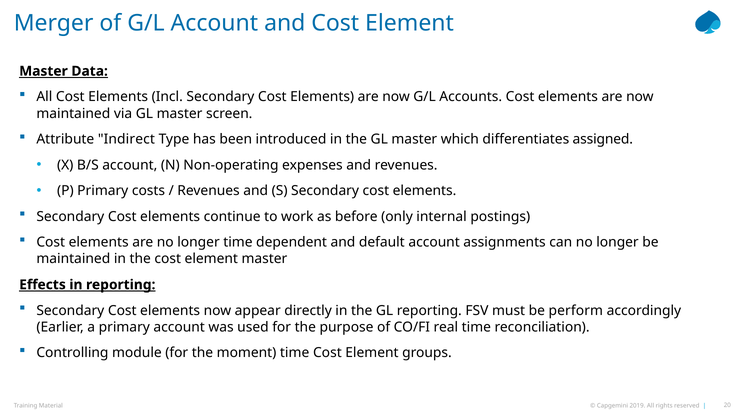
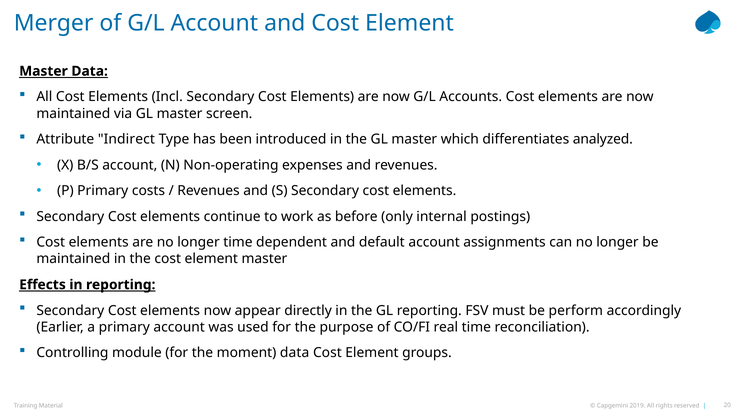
assigned: assigned -> analyzed
moment time: time -> data
